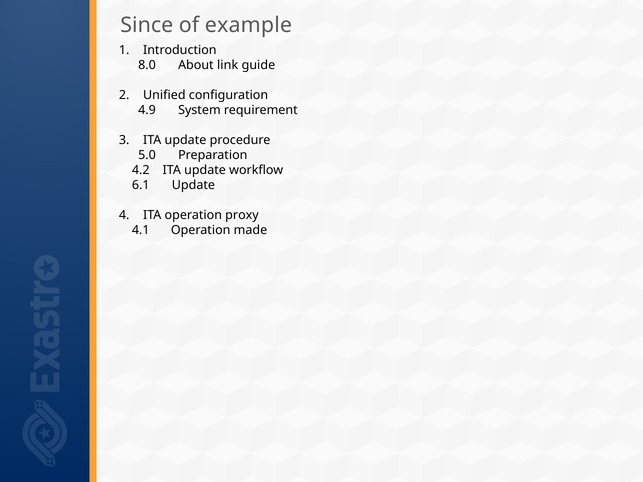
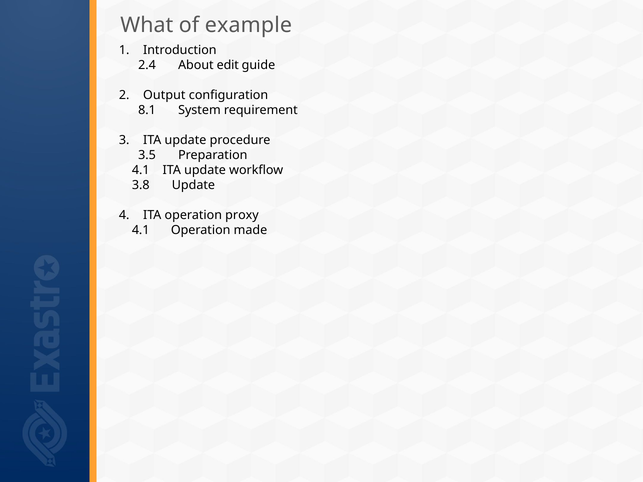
Since: Since -> What
8.0: 8.0 -> 2.4
link: link -> edit
Unified: Unified -> Output
4.9: 4.9 -> 8.1
5.0: 5.0 -> 3.5
4.2 at (141, 170): 4.2 -> 4.1
6.1: 6.1 -> 3.8
